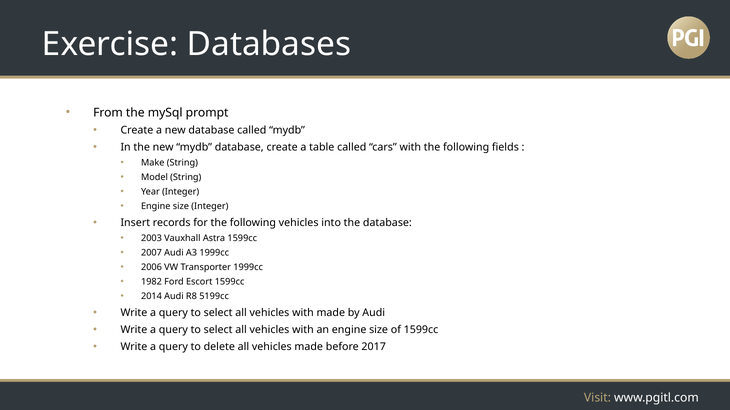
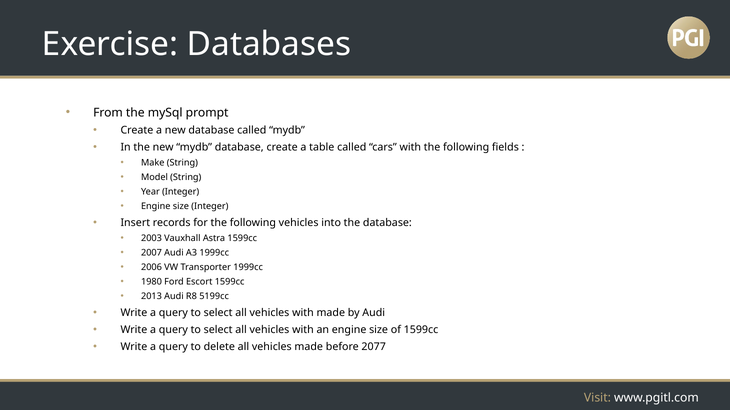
1982: 1982 -> 1980
2014: 2014 -> 2013
2017: 2017 -> 2077
